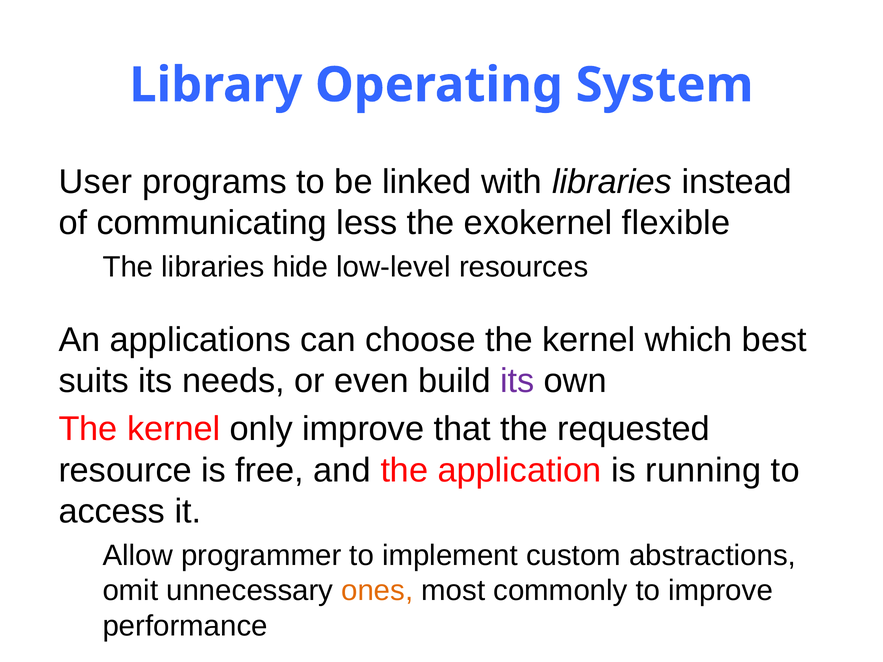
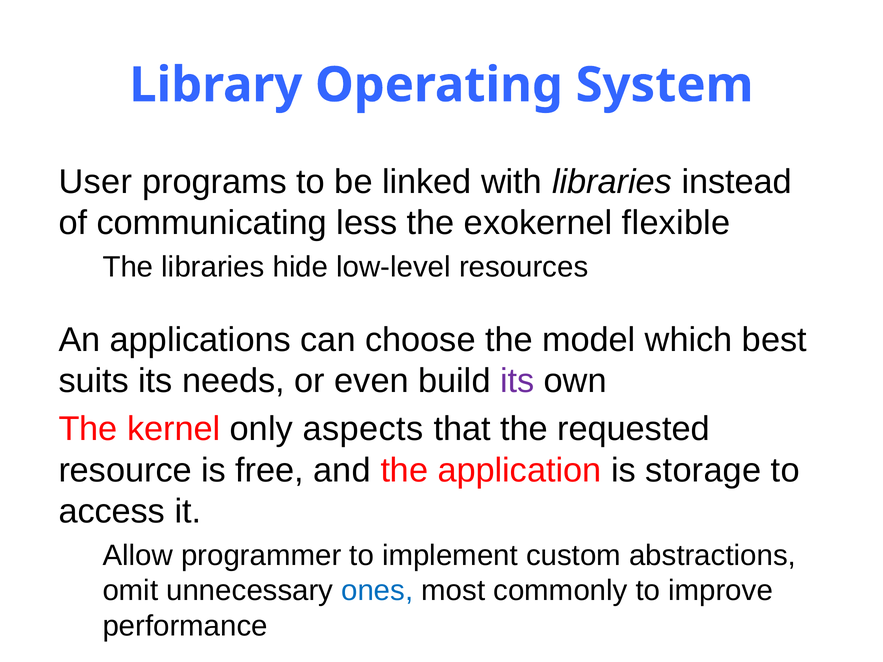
choose the kernel: kernel -> model
only improve: improve -> aspects
running: running -> storage
ones colour: orange -> blue
